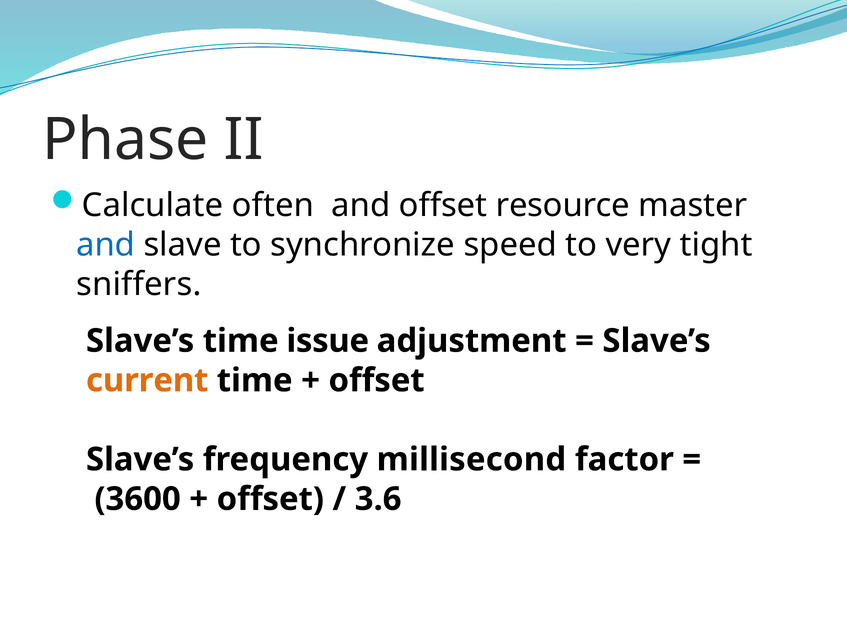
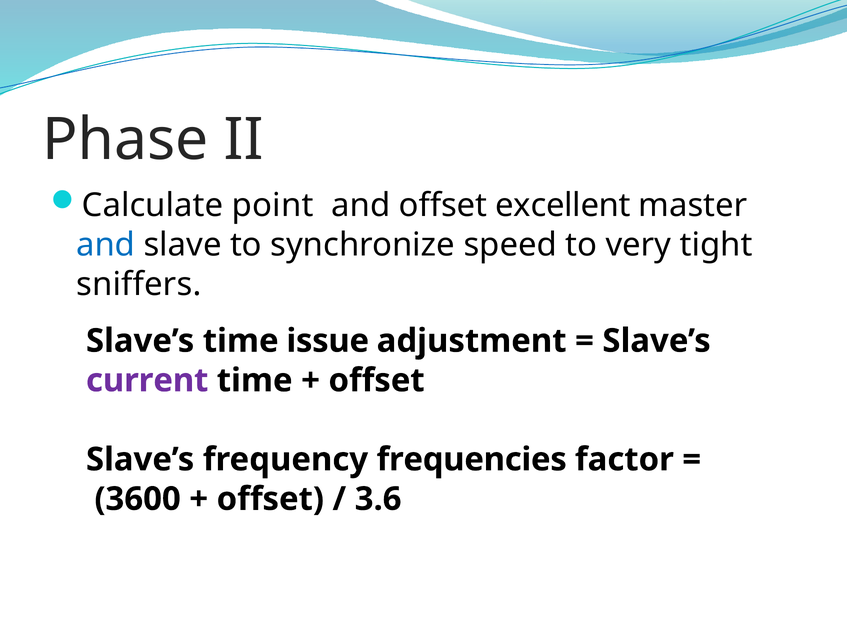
often: often -> point
resource: resource -> excellent
current colour: orange -> purple
millisecond: millisecond -> frequencies
